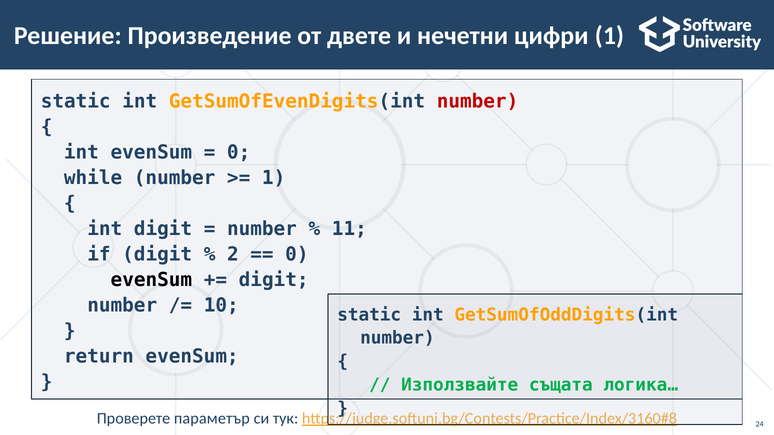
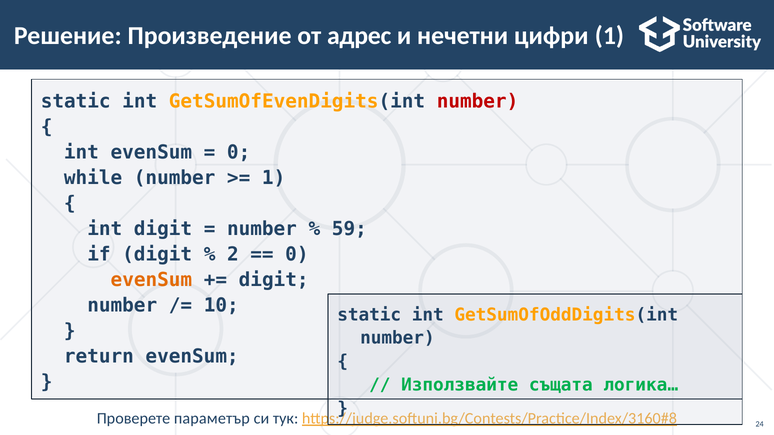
двете: двете -> адрес
11: 11 -> 59
evenSum at (151, 280) colour: black -> orange
